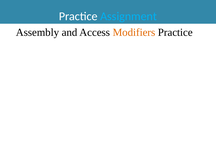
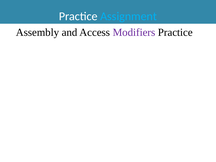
Modifiers colour: orange -> purple
